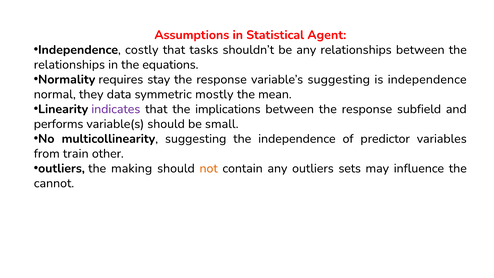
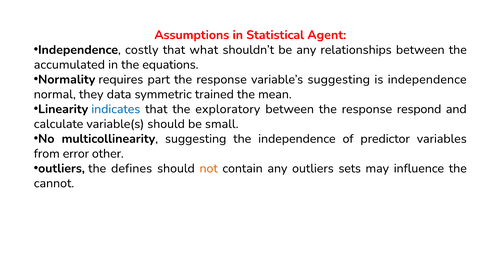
tasks: tasks -> what
relationships at (69, 65): relationships -> accumulated
stay: stay -> part
mostly: mostly -> trained
indicates colour: purple -> blue
implications: implications -> exploratory
subfield: subfield -> respond
performs: performs -> calculate
train: train -> error
making: making -> defines
